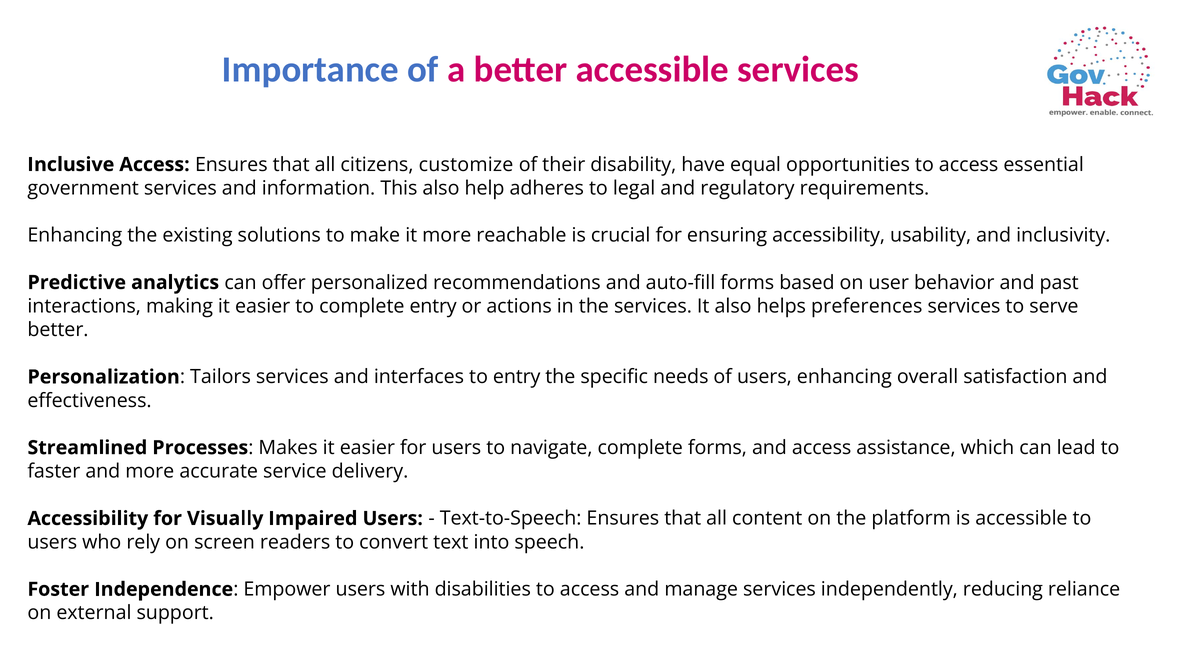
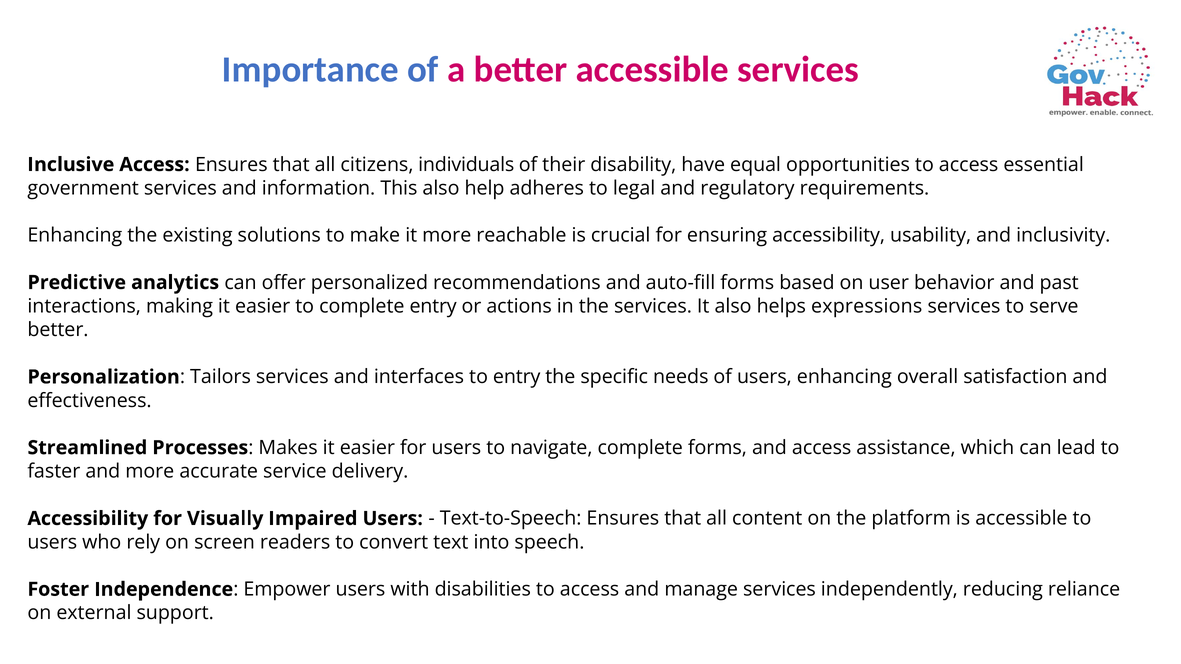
customize: customize -> individuals
preferences: preferences -> expressions
